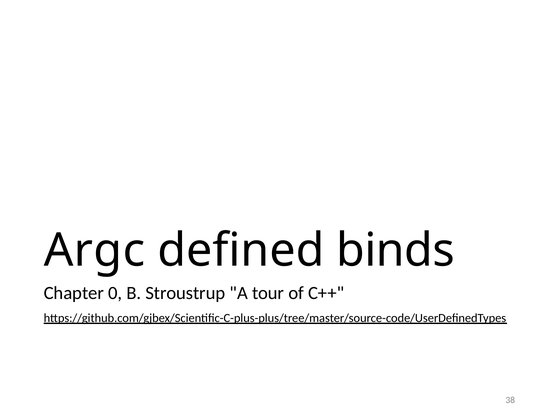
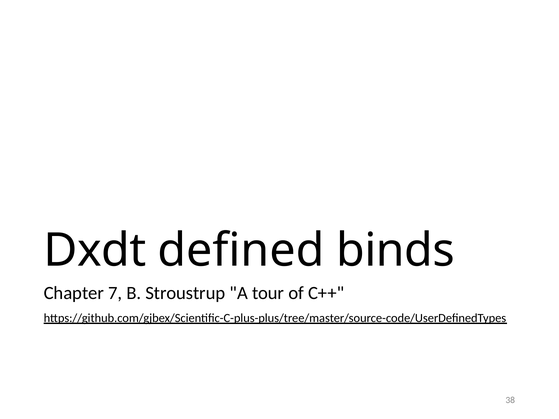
Argc: Argc -> Dxdt
0: 0 -> 7
